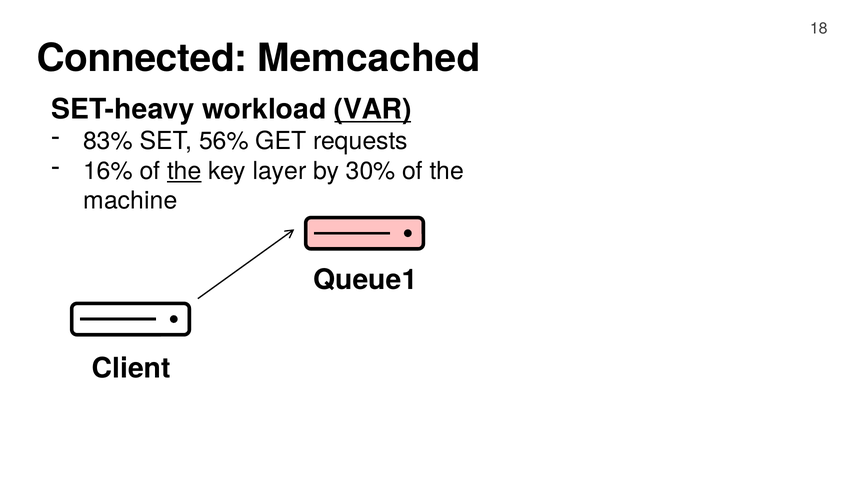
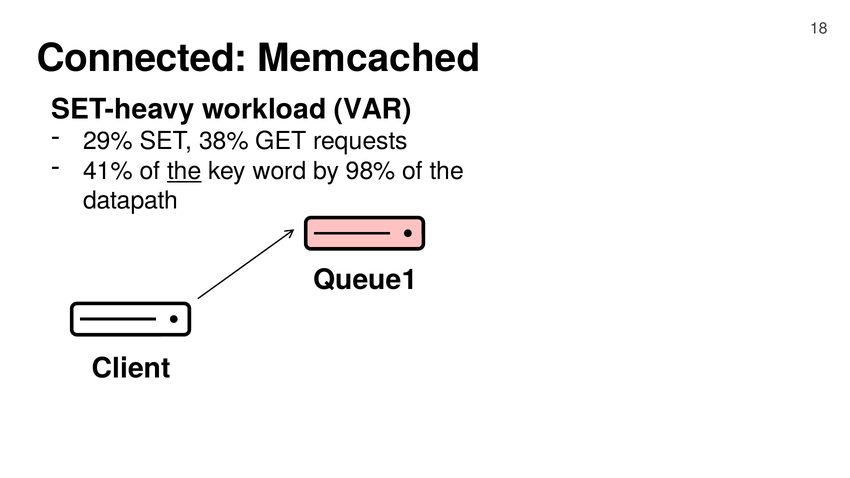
VAR underline: present -> none
83%: 83% -> 29%
56%: 56% -> 38%
16%: 16% -> 41%
layer: layer -> word
30%: 30% -> 98%
machine: machine -> datapath
